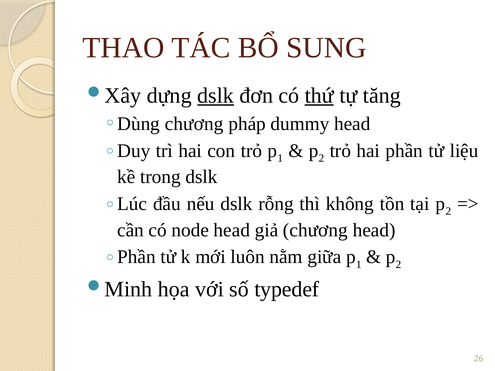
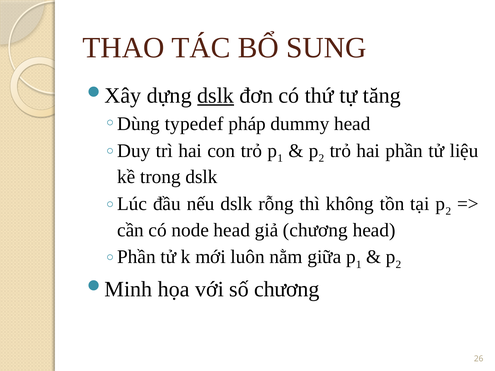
thứ underline: present -> none
chương at (194, 124): chương -> typedef
số typedef: typedef -> chương
